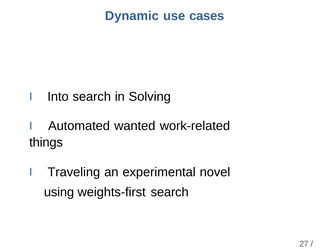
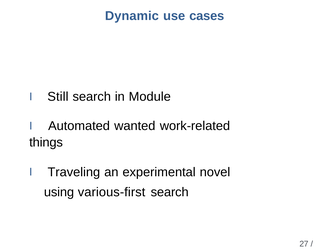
Into: Into -> Still
Solving: Solving -> Module
weights-first: weights-first -> various-first
